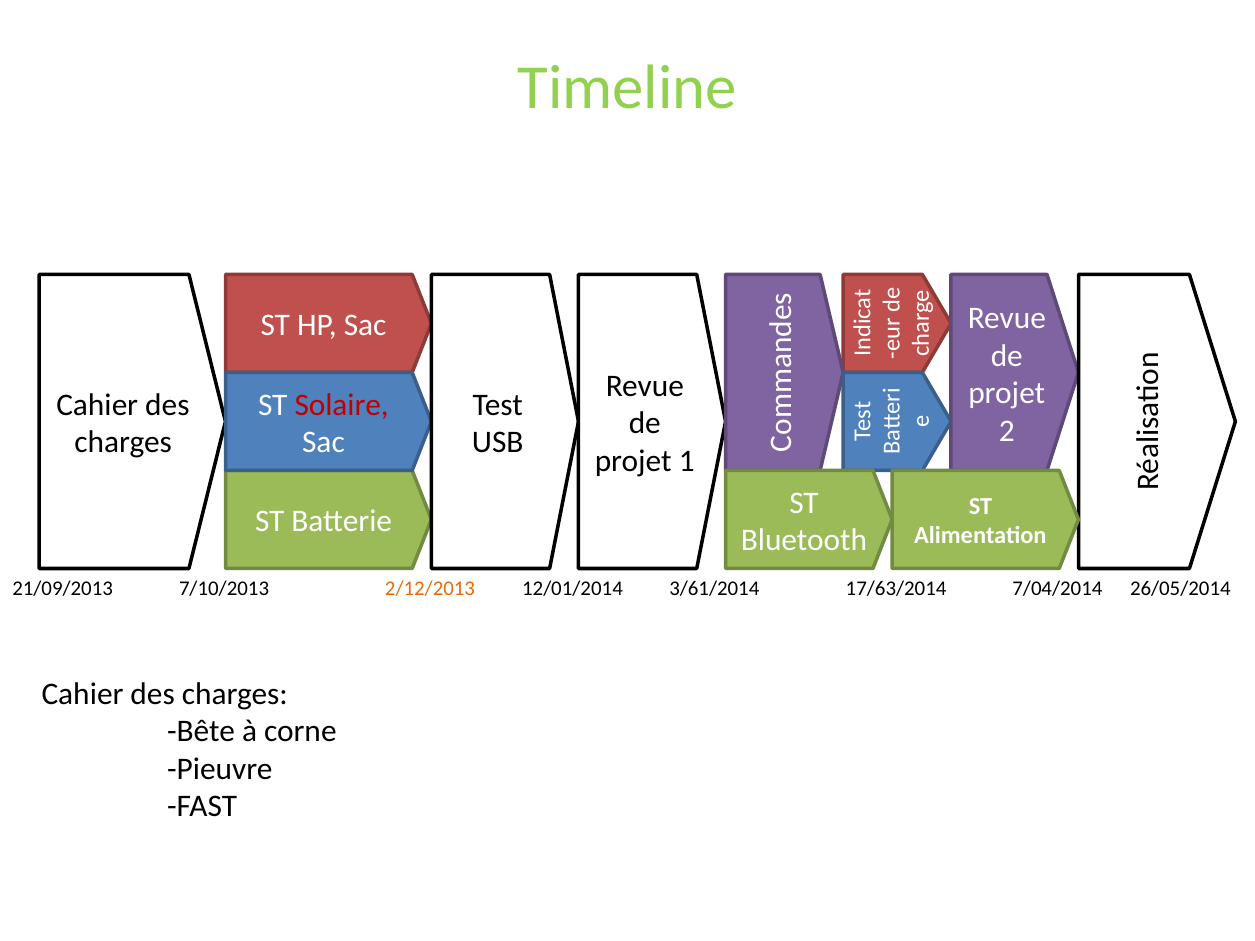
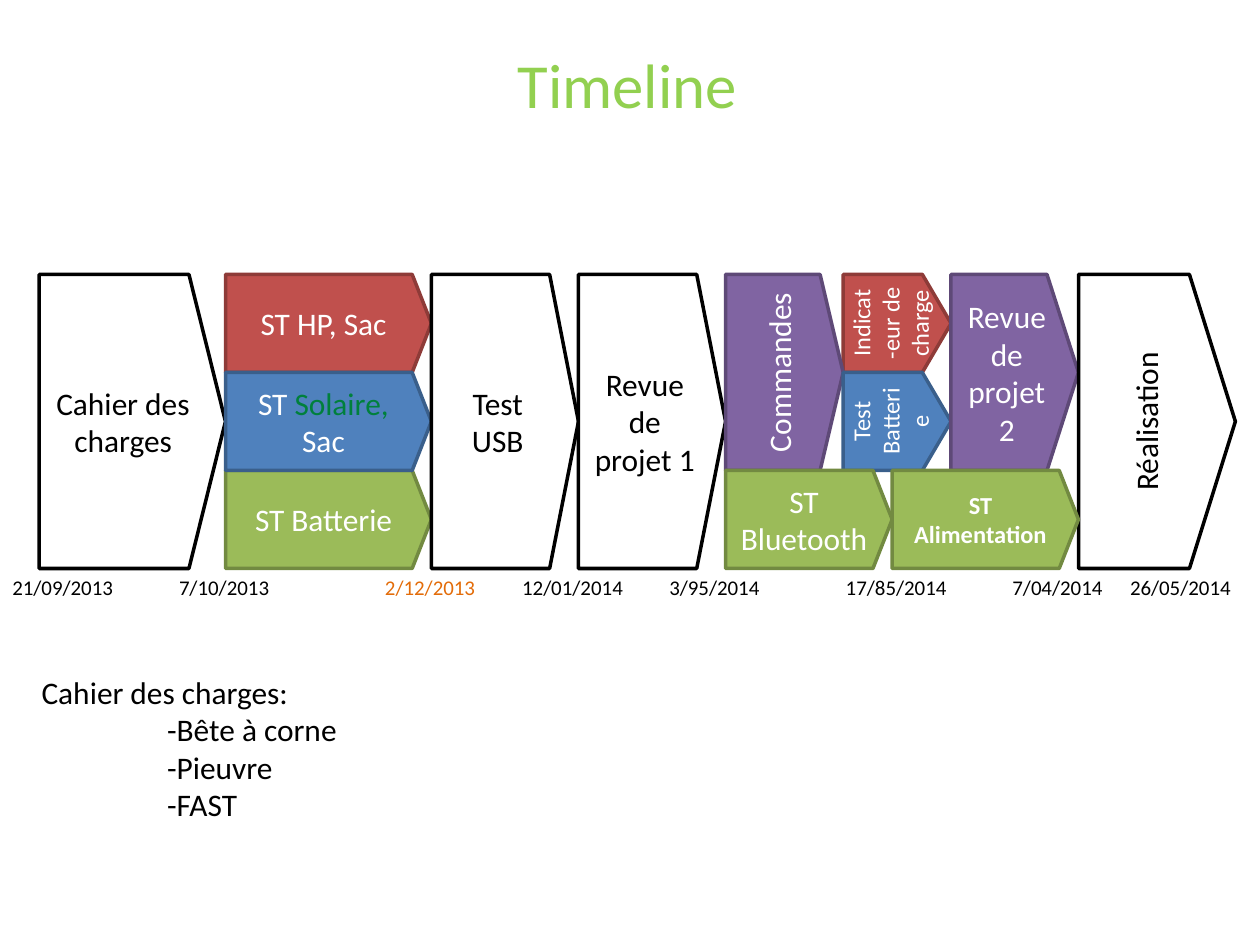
Solaire colour: red -> green
3/61/2014: 3/61/2014 -> 3/95/2014
17/63/2014: 17/63/2014 -> 17/85/2014
